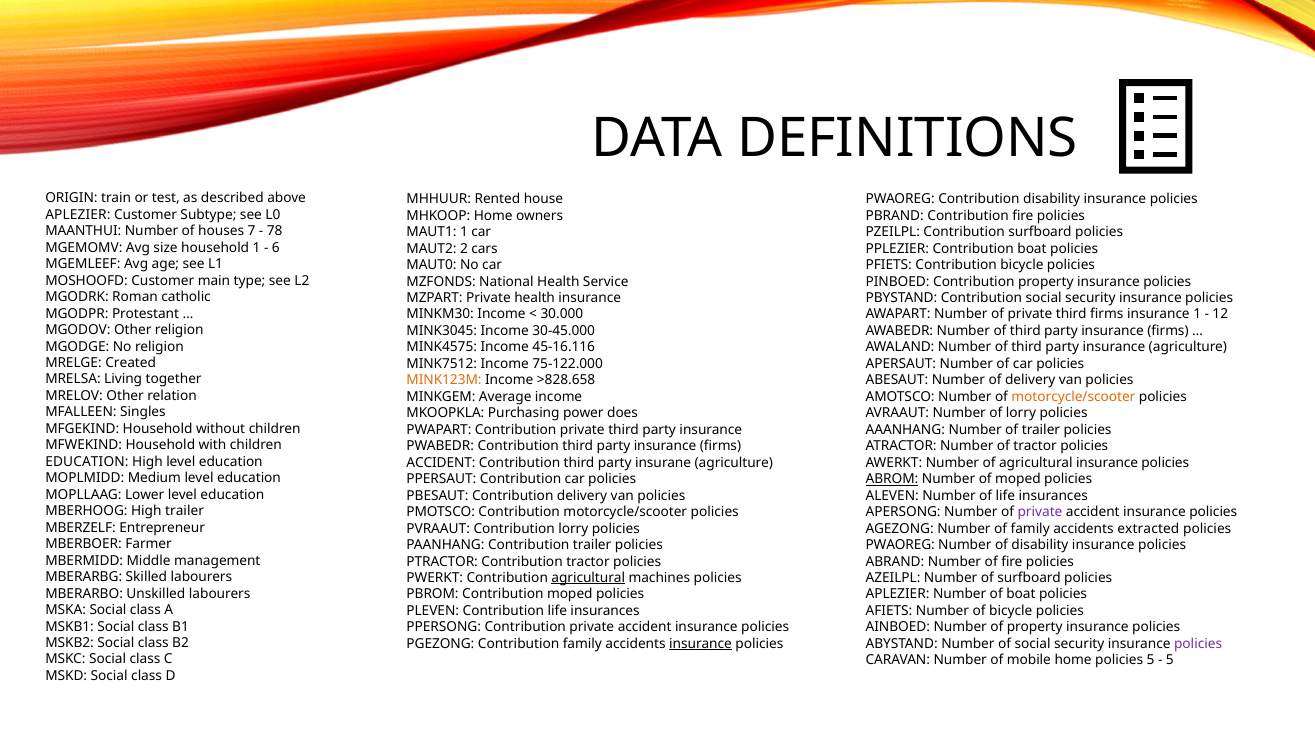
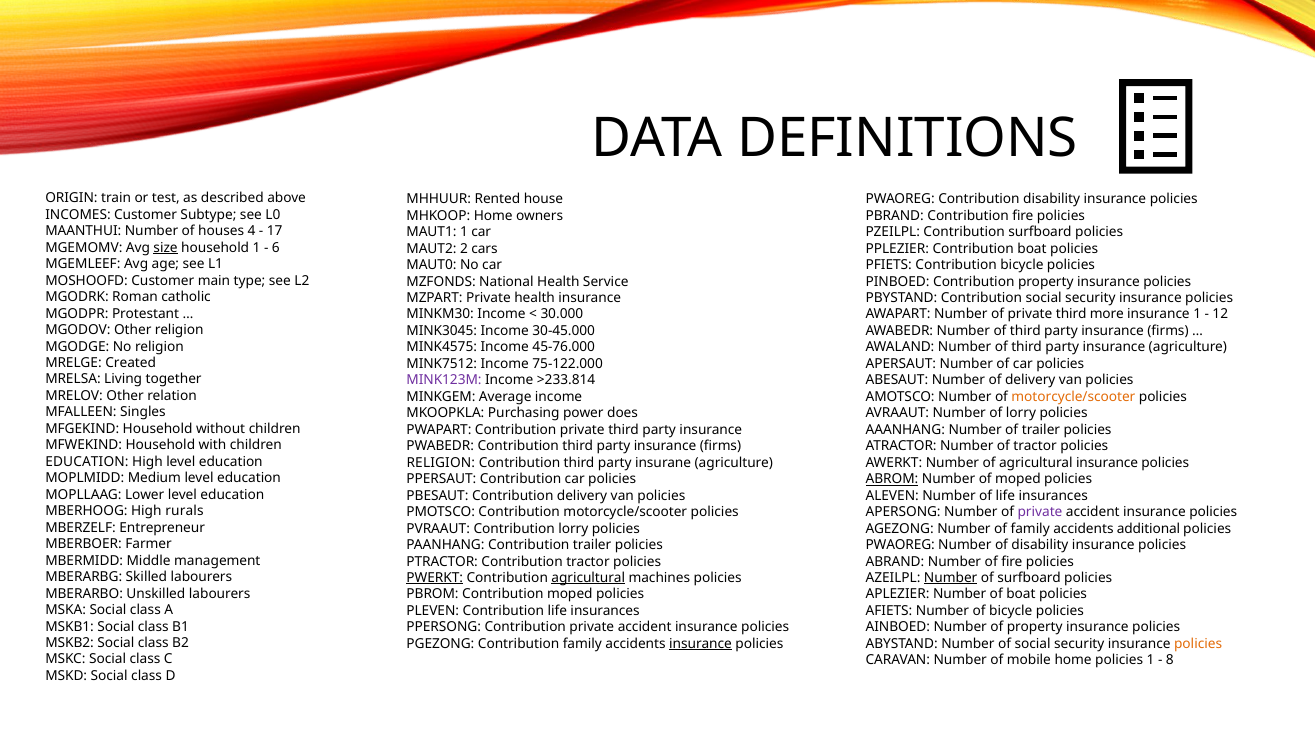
APLEZIER at (78, 215): APLEZIER -> INCOMES
7: 7 -> 4
78: 78 -> 17
size underline: none -> present
third firms: firms -> more
45-16.116: 45-16.116 -> 45-76.000
MINK123M colour: orange -> purple
>828.658: >828.658 -> >233.814
ACCIDENT at (441, 462): ACCIDENT -> RELIGION
High trailer: trailer -> rurals
extracted: extracted -> additional
PWERKT underline: none -> present
Number at (951, 578) underline: none -> present
policies at (1198, 644) colour: purple -> orange
policies 5: 5 -> 1
5 at (1170, 660): 5 -> 8
